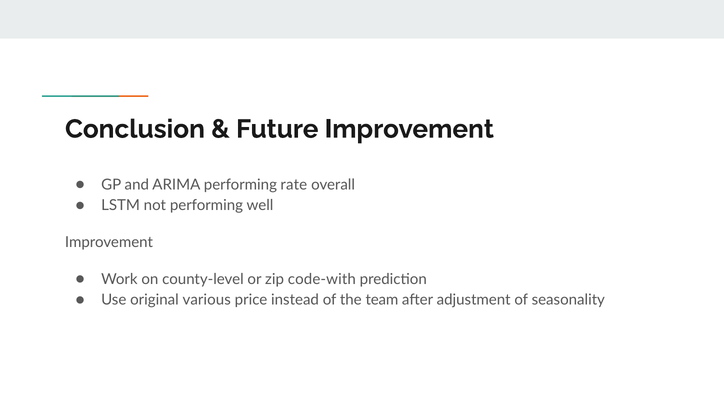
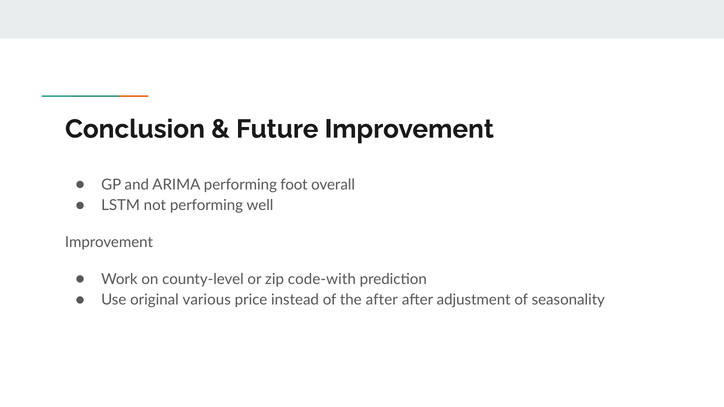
rate: rate -> foot
the team: team -> after
